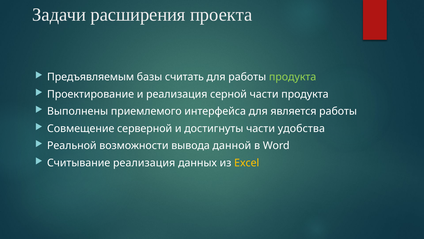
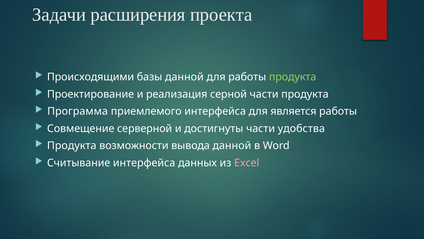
Предъявляемым: Предъявляемым -> Происходящими
базы считать: считать -> данной
Выполнены: Выполнены -> Программа
Реальной at (72, 145): Реальной -> Продукта
Считывание реализация: реализация -> интерфейса
Excel colour: yellow -> pink
